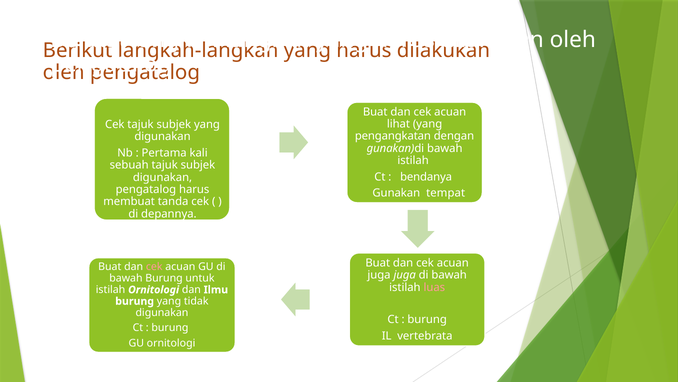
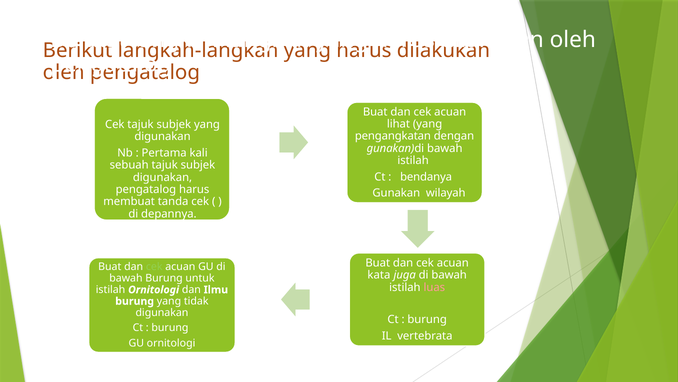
tempat: tempat -> wilayah
cek at (154, 266) colour: pink -> light green
juga at (379, 275): juga -> kata
